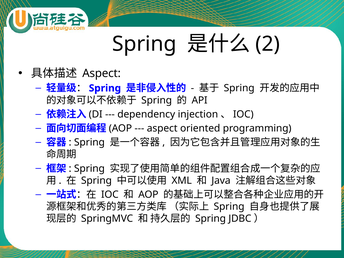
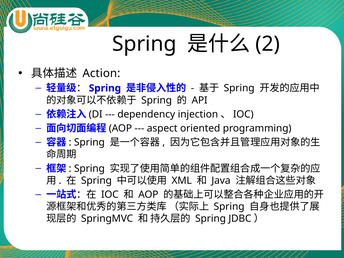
Aspect at (102, 73): Aspect -> Action
